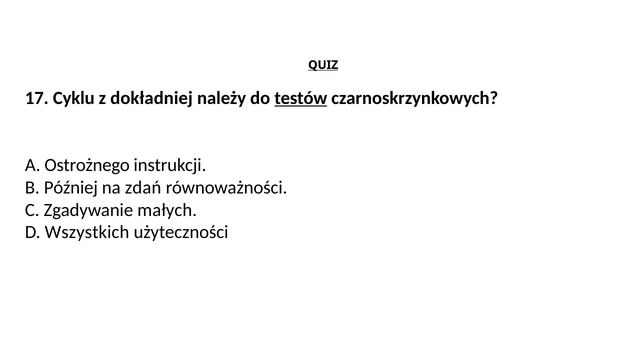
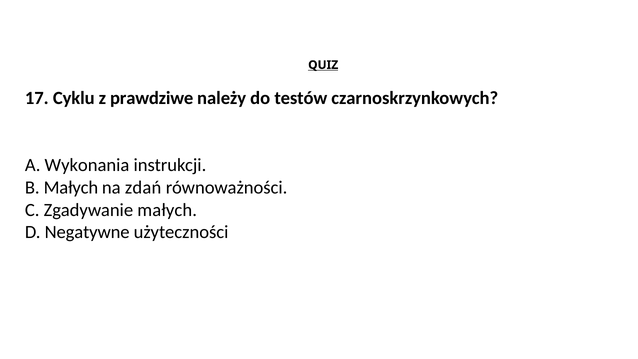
dokładniej: dokładniej -> prawdziwe
testów underline: present -> none
Ostrożnego: Ostrożnego -> Wykonania
B Później: Później -> Małych
Wszystkich: Wszystkich -> Negatywne
